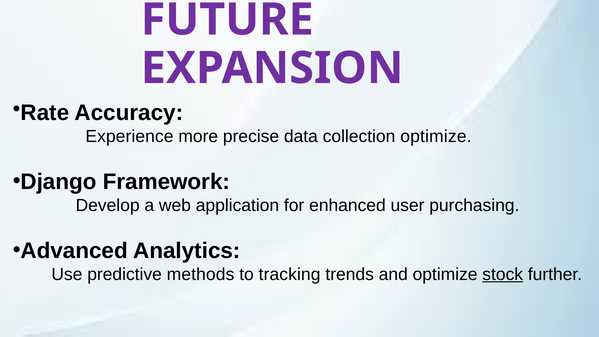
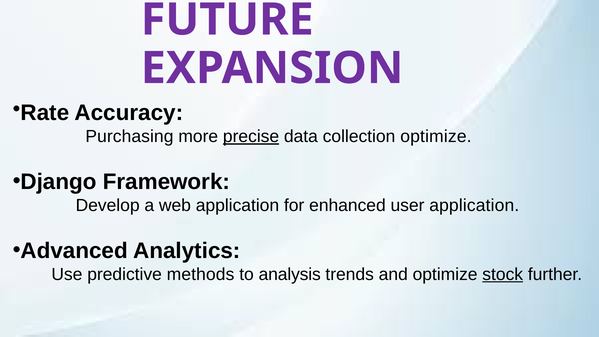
Experience: Experience -> Purchasing
precise underline: none -> present
user purchasing: purchasing -> application
tracking: tracking -> analysis
